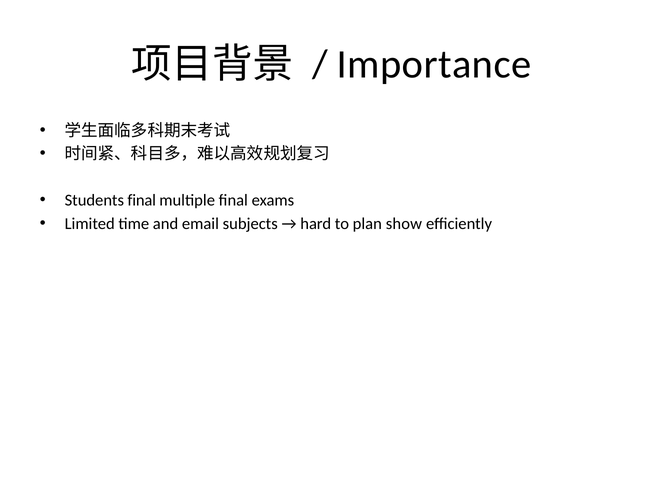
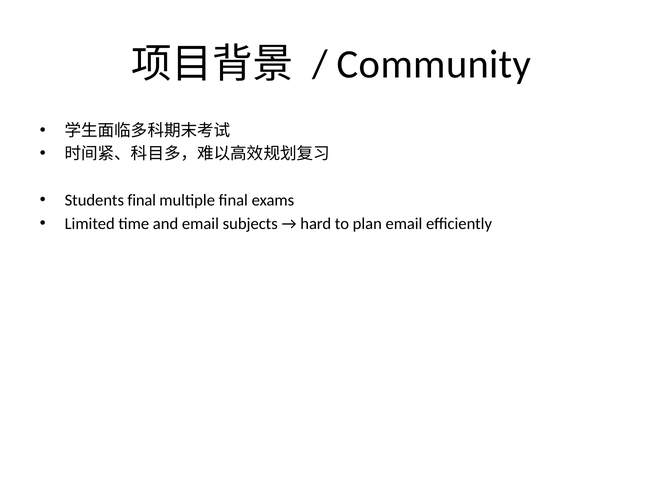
Importance: Importance -> Community
plan show: show -> email
